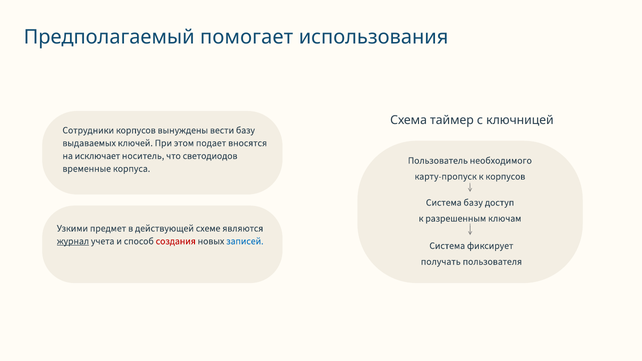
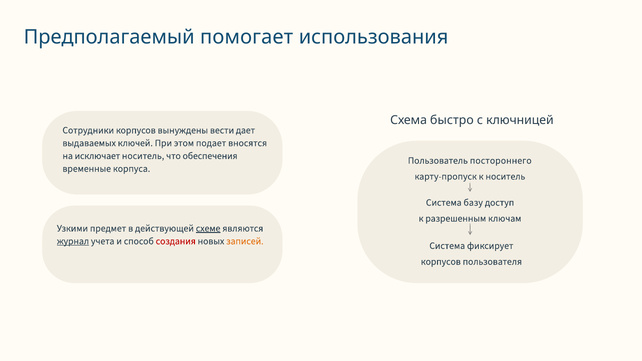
таймер: таймер -> быстро
вести базу: базу -> дает
светодиодов: светодиодов -> обеспечения
необходимого: необходимого -> постороннего
к корпусов: корпусов -> носитель
схеме underline: none -> present
записей colour: blue -> orange
получать at (441, 262): получать -> корпусов
